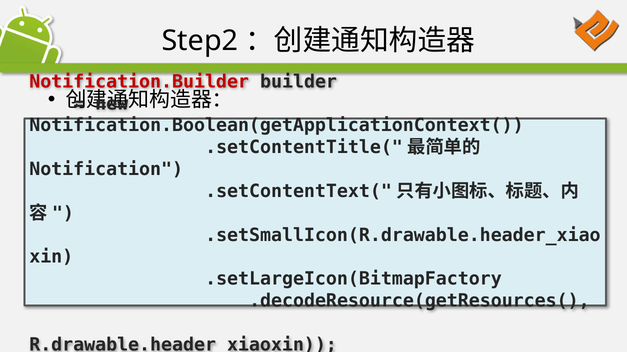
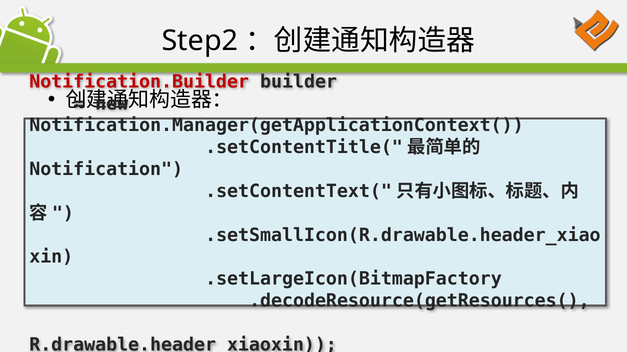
Notification.Boolean(getApplicationContext(: Notification.Boolean(getApplicationContext( -> Notification.Manager(getApplicationContext(
